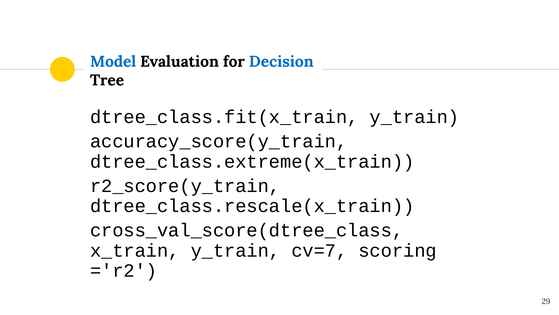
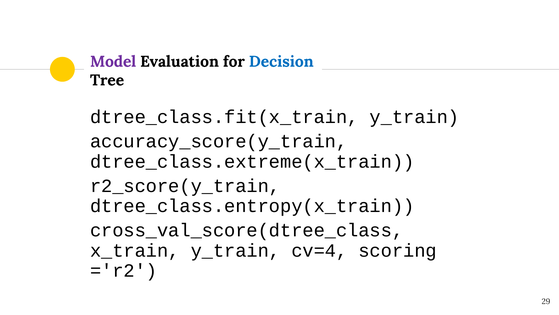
Model colour: blue -> purple
dtree_class.rescale(x_train: dtree_class.rescale(x_train -> dtree_class.entropy(x_train
cv=7: cv=7 -> cv=4
